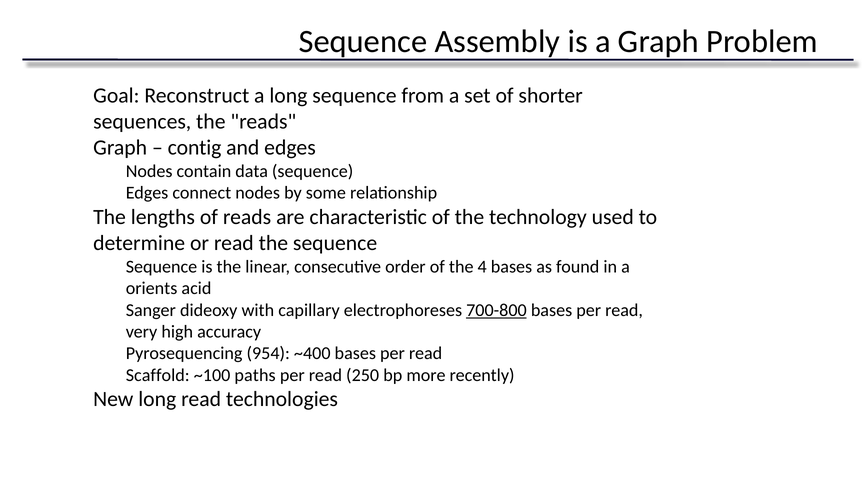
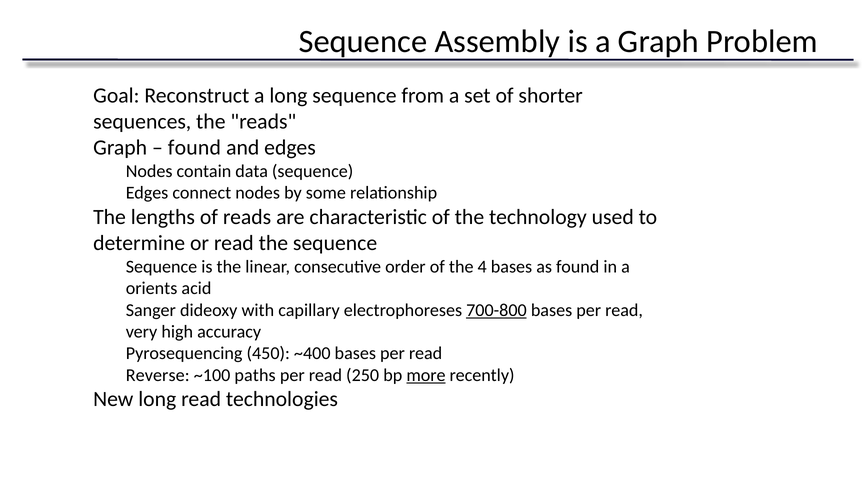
contig at (195, 148): contig -> found
954: 954 -> 450
Scaffold: Scaffold -> Reverse
more underline: none -> present
